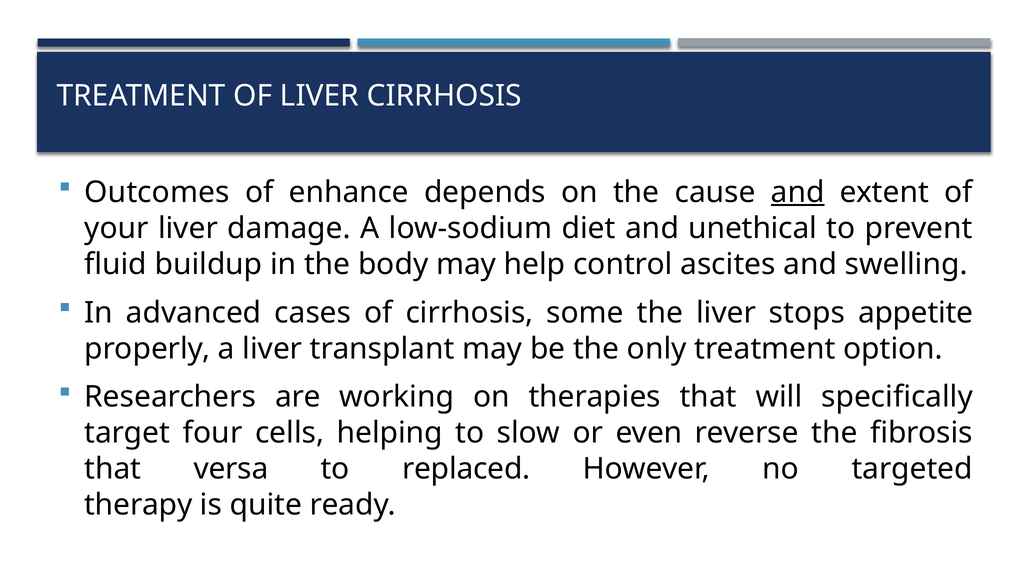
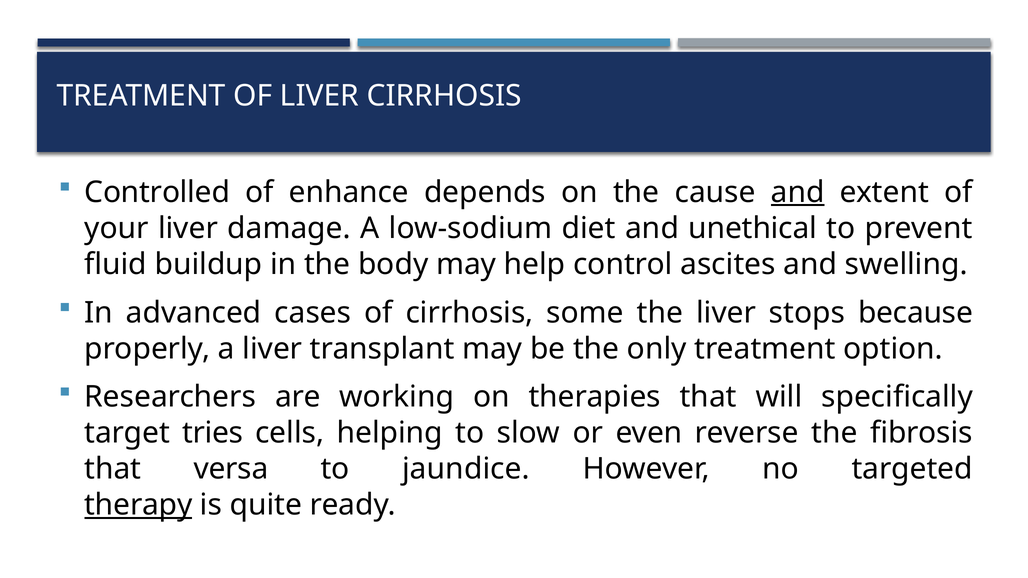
Outcomes: Outcomes -> Controlled
appetite: appetite -> because
four: four -> tries
replaced: replaced -> jaundice
therapy underline: none -> present
